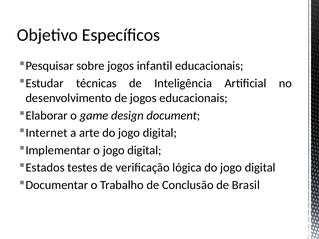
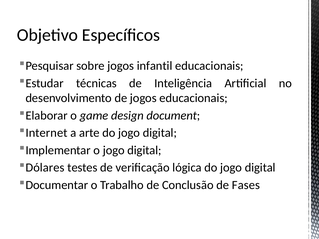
Estados: Estados -> Dólares
Brasil: Brasil -> Fases
